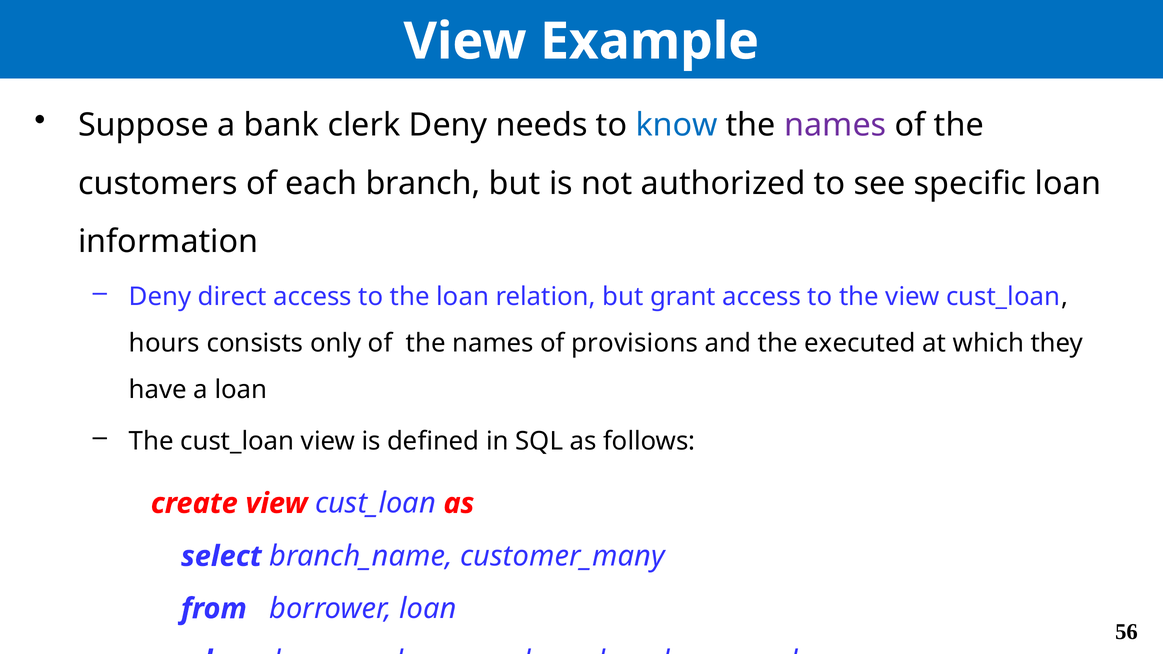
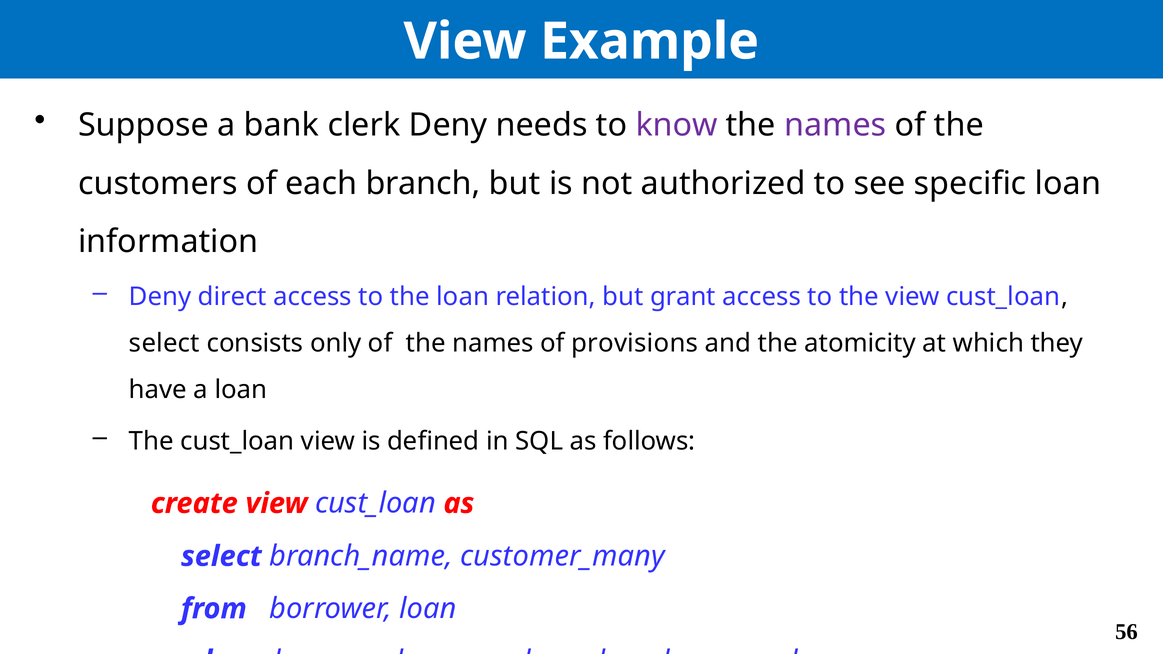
know colour: blue -> purple
hours at (164, 343): hours -> select
executed: executed -> atomicity
